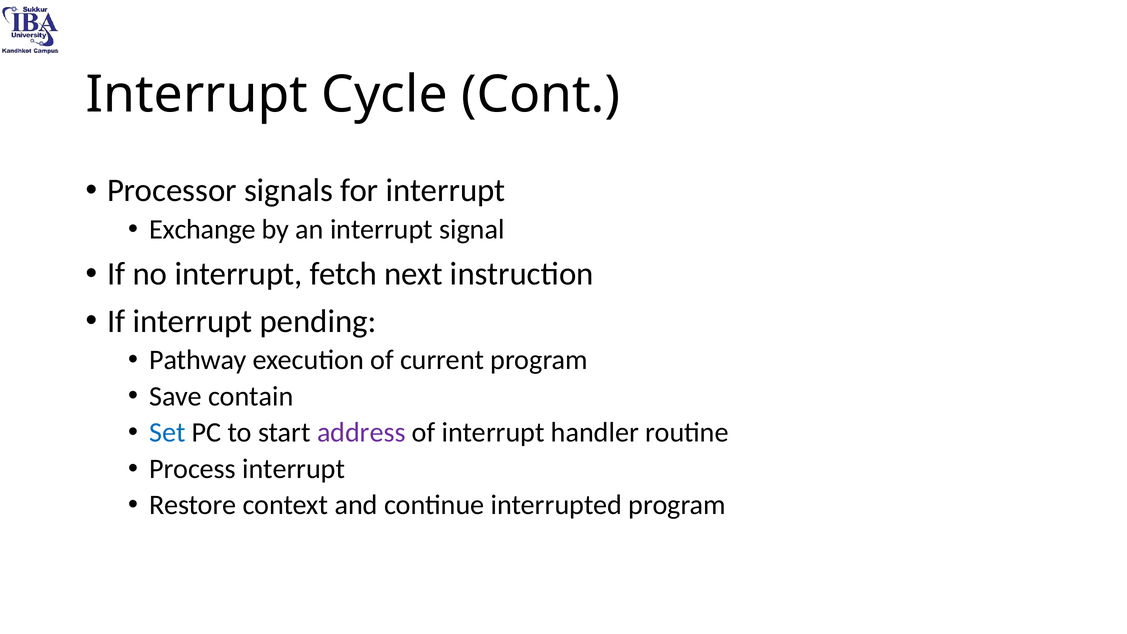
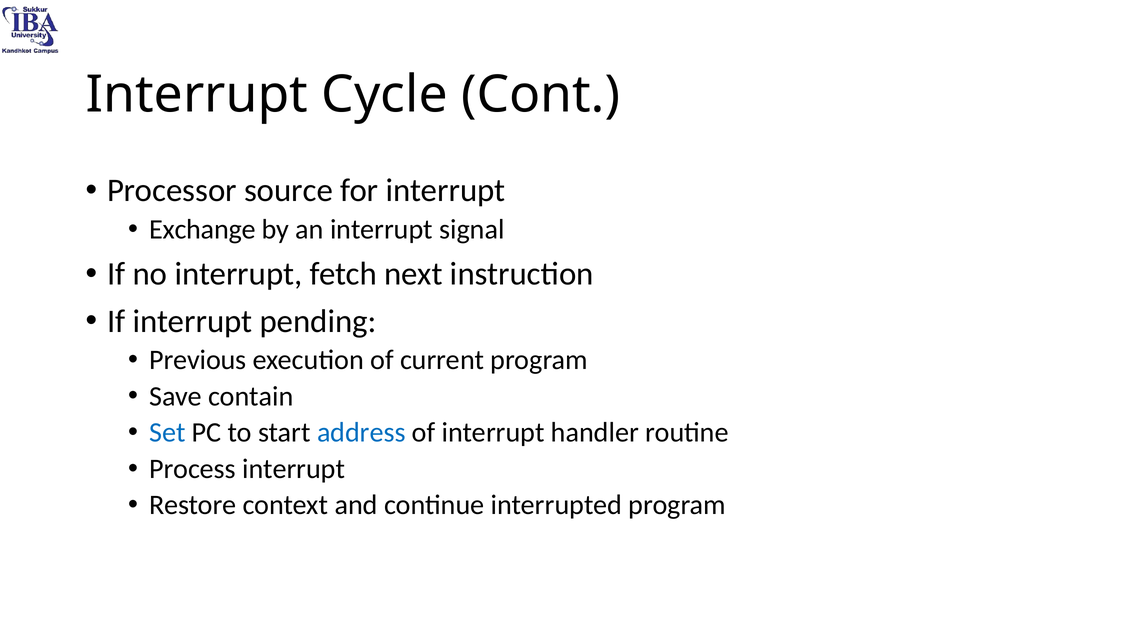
signals: signals -> source
Pathway: Pathway -> Previous
address colour: purple -> blue
